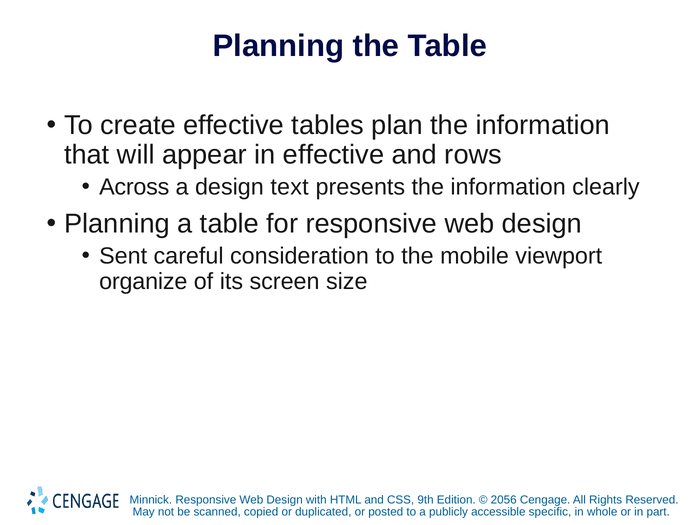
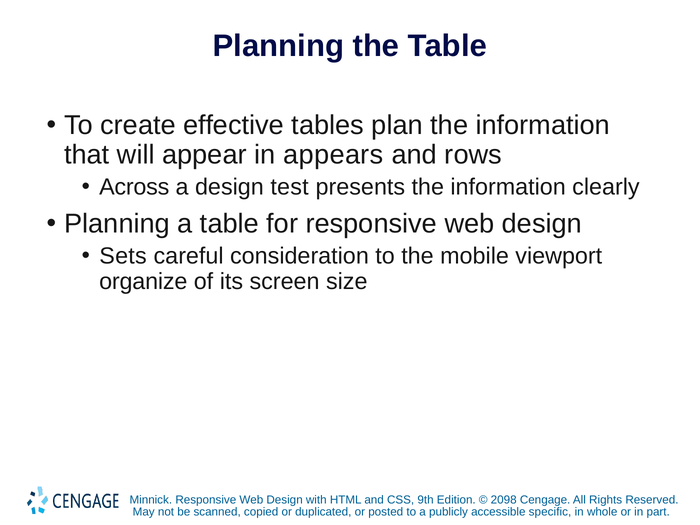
in effective: effective -> appears
text: text -> test
Sent: Sent -> Sets
2056: 2056 -> 2098
